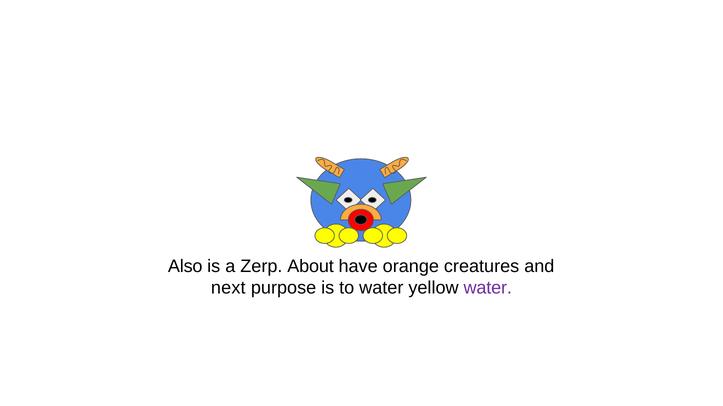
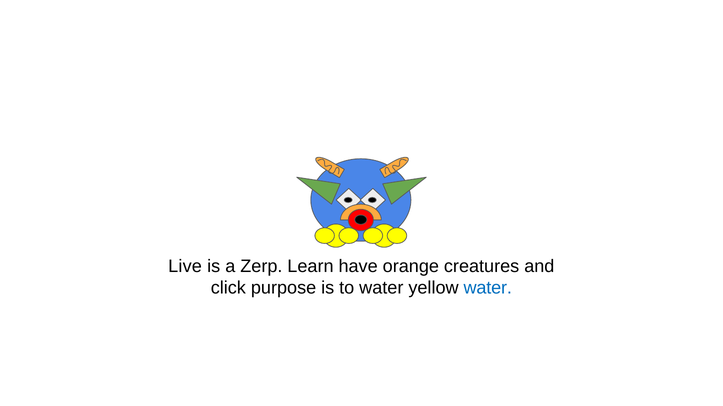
Also: Also -> Live
About: About -> Learn
next: next -> click
water at (488, 288) colour: purple -> blue
